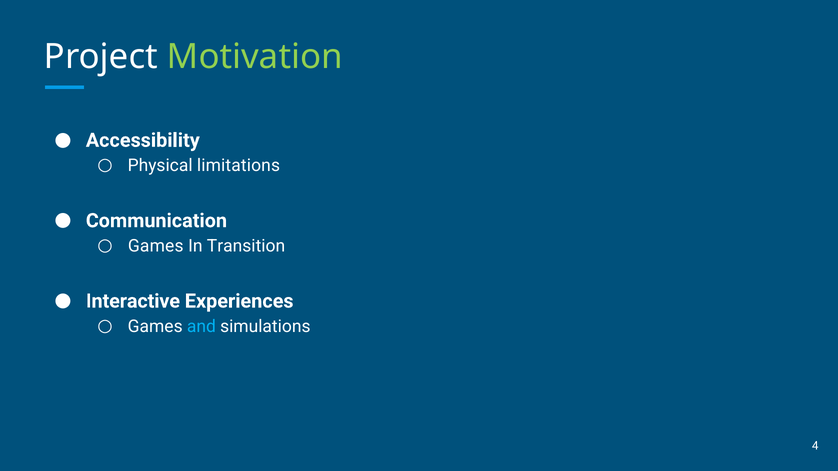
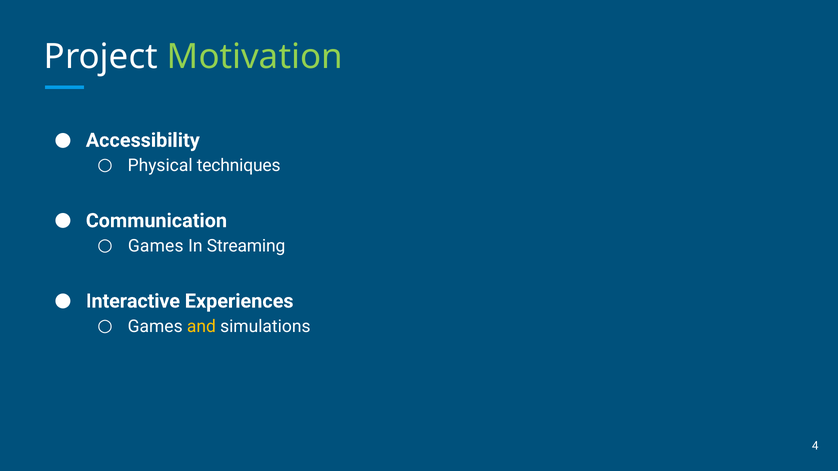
limitations: limitations -> techniques
Transition: Transition -> Streaming
and colour: light blue -> yellow
